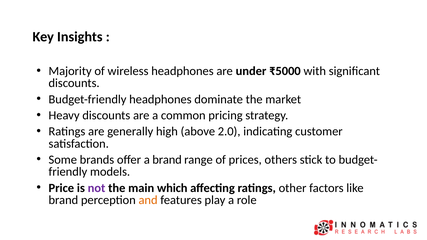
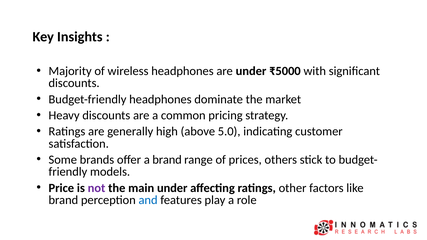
2.0: 2.0 -> 5.0
main which: which -> under
and colour: orange -> blue
